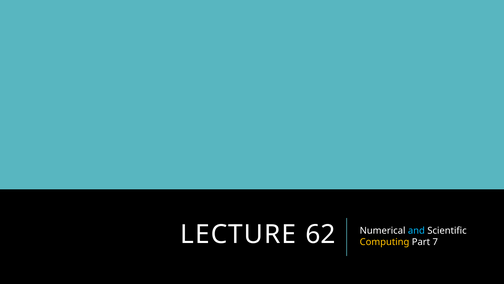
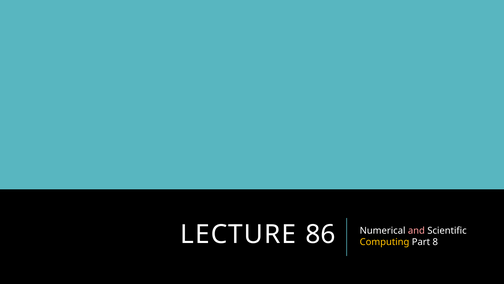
62: 62 -> 86
and colour: light blue -> pink
7: 7 -> 8
